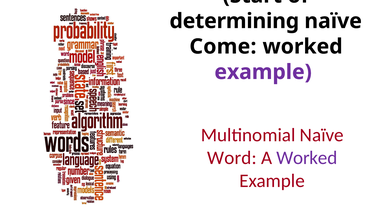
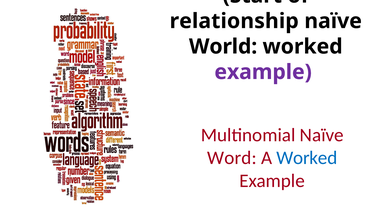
determining: determining -> relationship
Come: Come -> World
Worked at (307, 158) colour: purple -> blue
